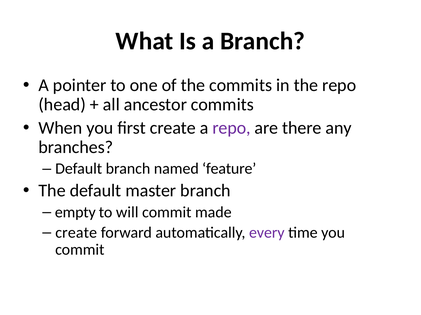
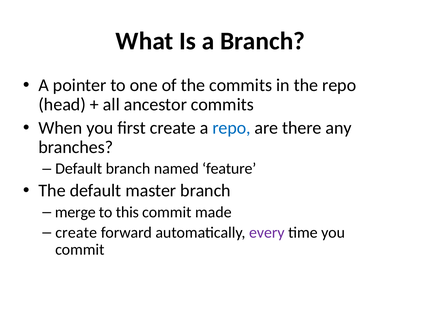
repo at (231, 128) colour: purple -> blue
empty: empty -> merge
will: will -> this
